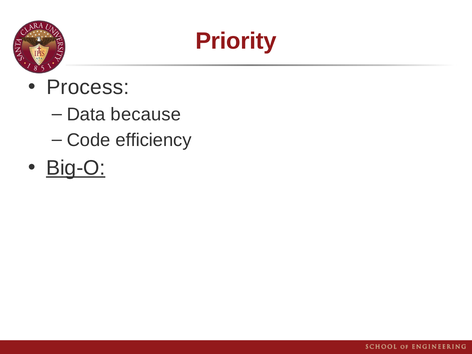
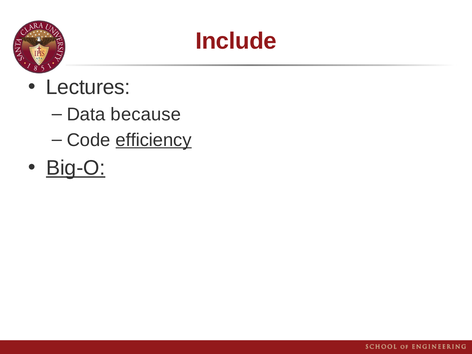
Priority: Priority -> Include
Process: Process -> Lectures
efficiency underline: none -> present
